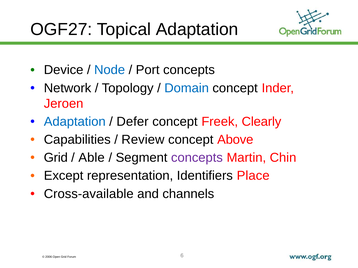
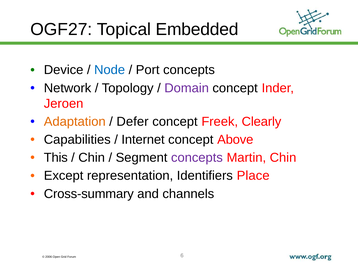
Topical Adaptation: Adaptation -> Embedded
Domain colour: blue -> purple
Adaptation at (75, 122) colour: blue -> orange
Review: Review -> Internet
Grid at (56, 158): Grid -> This
Able at (92, 158): Able -> Chin
Cross-available: Cross-available -> Cross-summary
